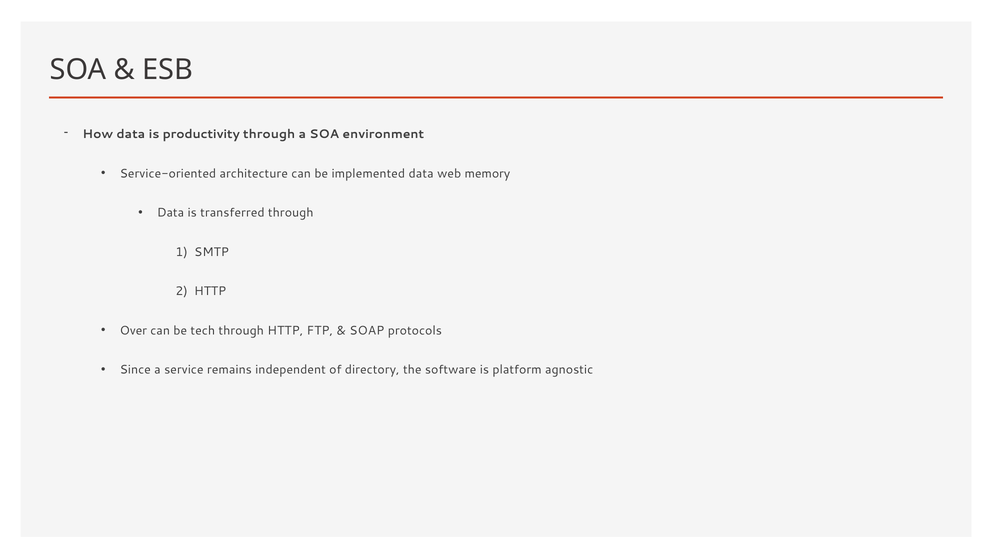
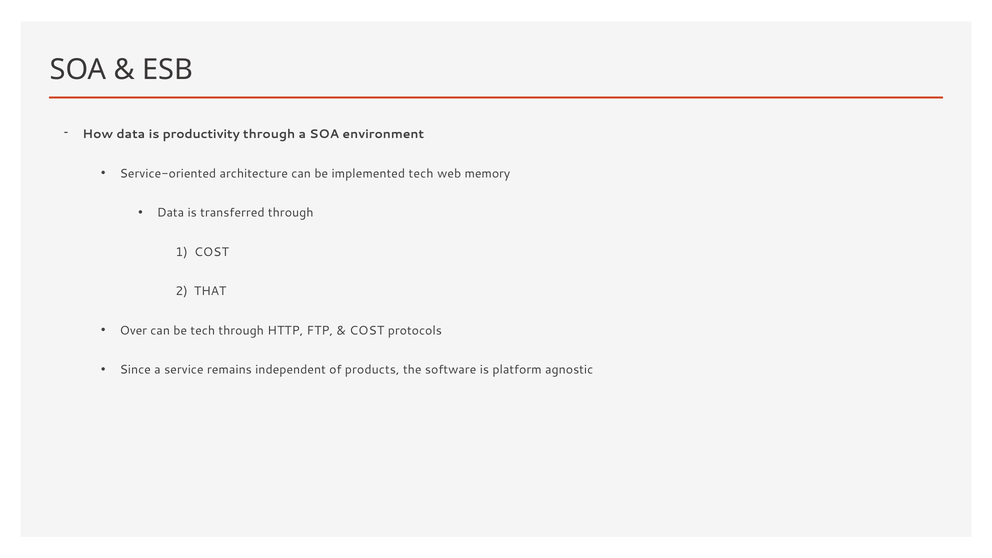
implemented data: data -> tech
SMTP at (212, 252): SMTP -> COST
HTTP at (210, 291): HTTP -> THAT
SOAP at (367, 331): SOAP -> COST
directory: directory -> products
